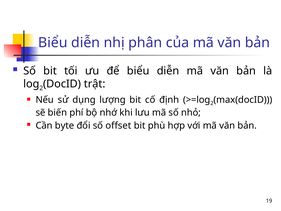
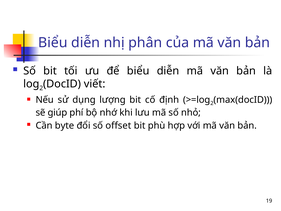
trật: trật -> viết
biến: biến -> giúp
